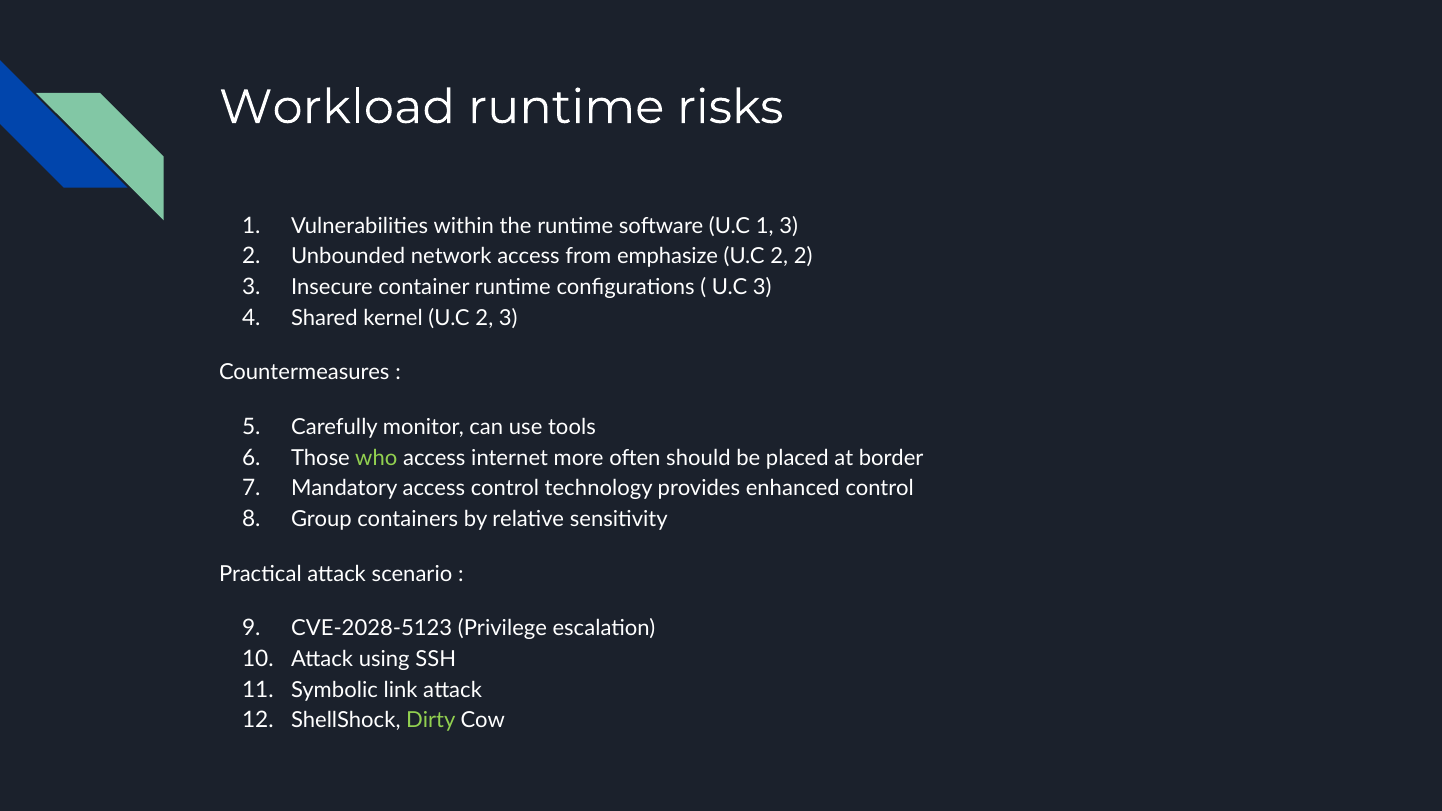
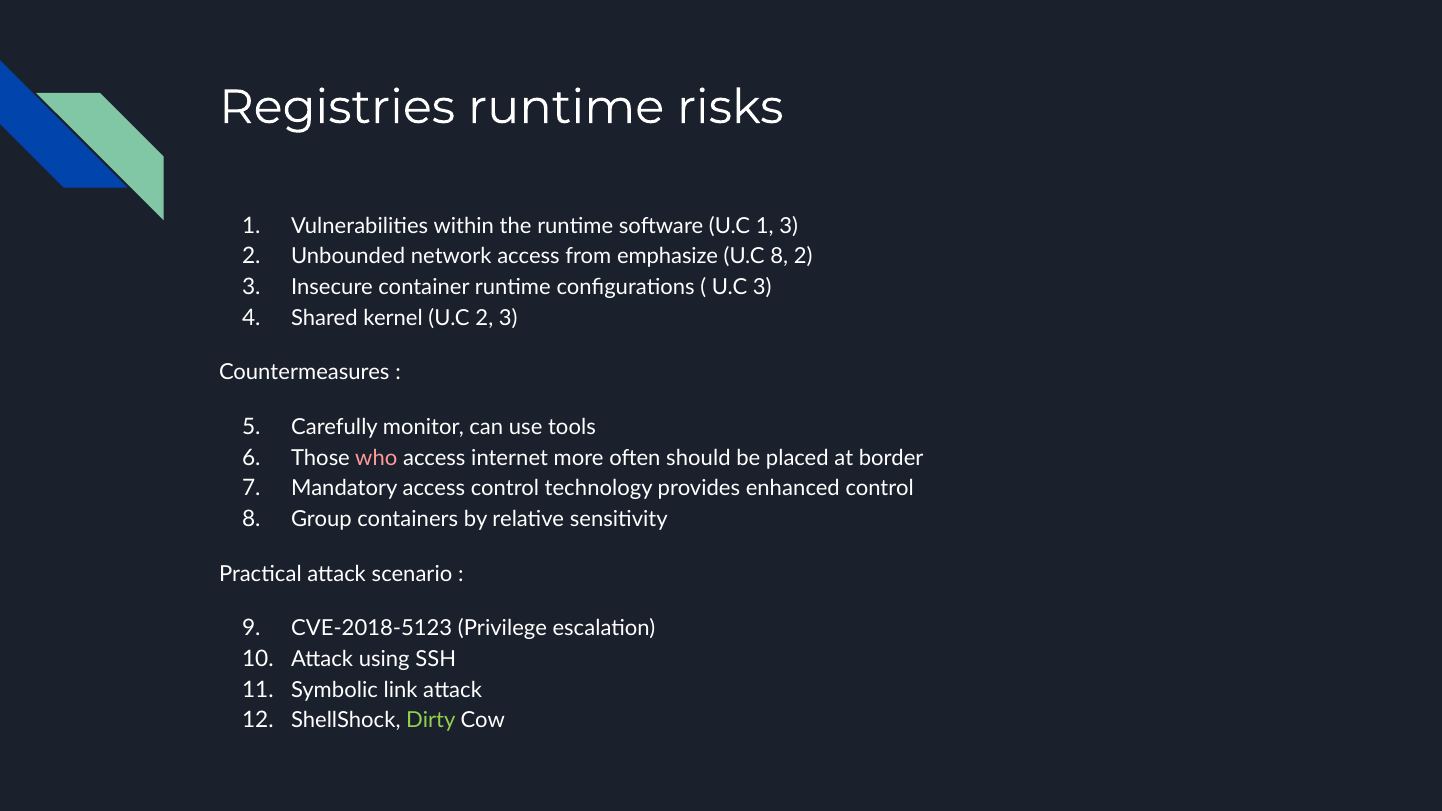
Workload: Workload -> Registries
2 at (779, 257): 2 -> 8
who colour: light green -> pink
CVE-2028-5123: CVE-2028-5123 -> CVE-2018-5123
